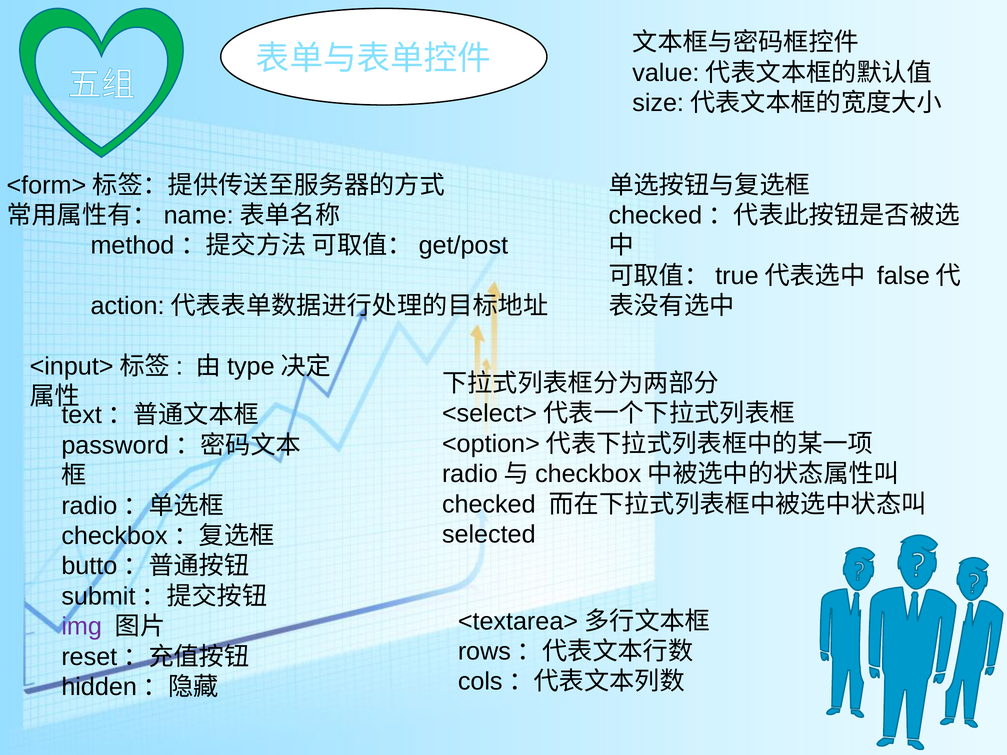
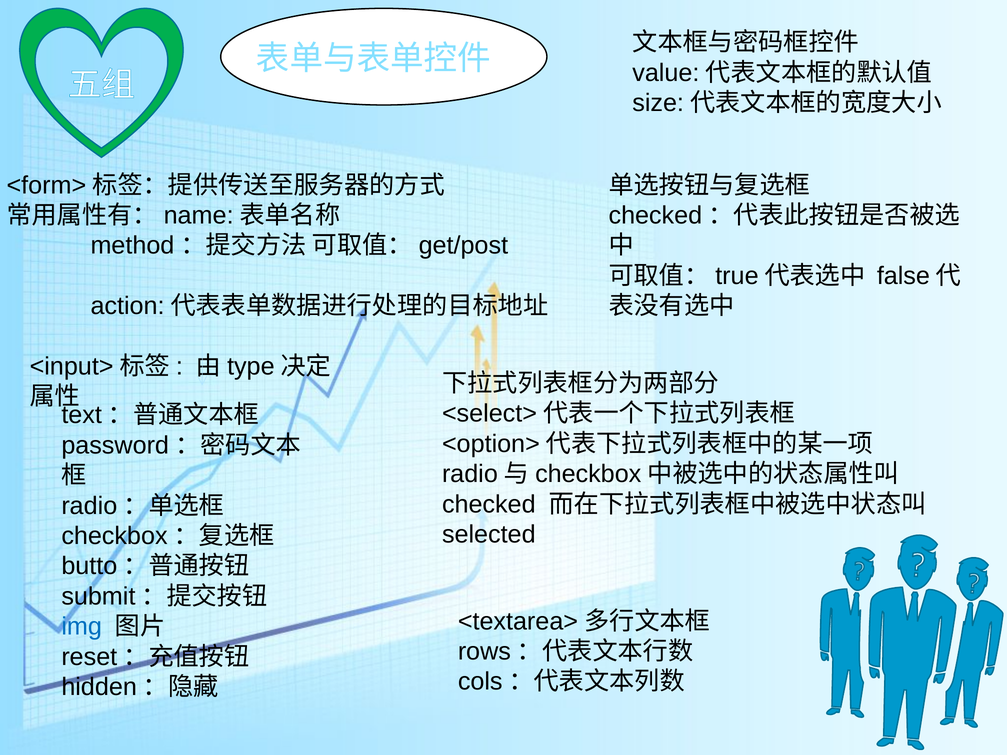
img colour: purple -> blue
